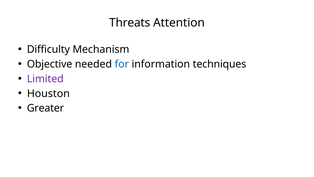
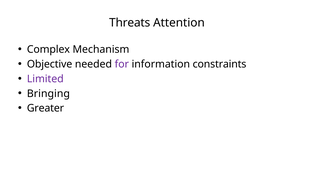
Difficulty: Difficulty -> Complex
for colour: blue -> purple
techniques: techniques -> constraints
Houston: Houston -> Bringing
